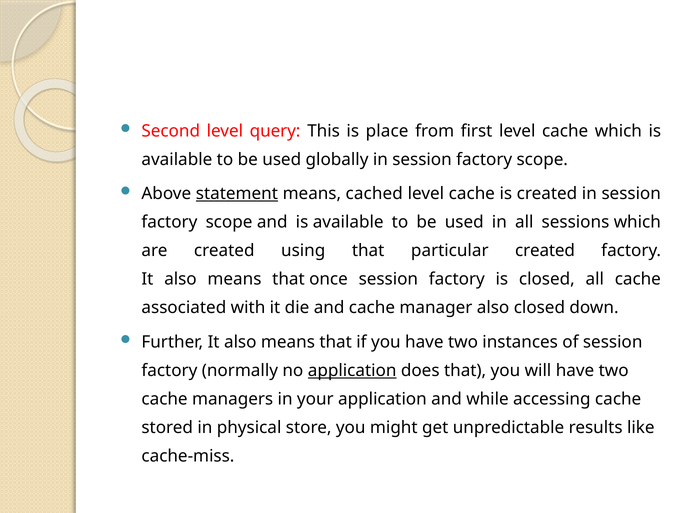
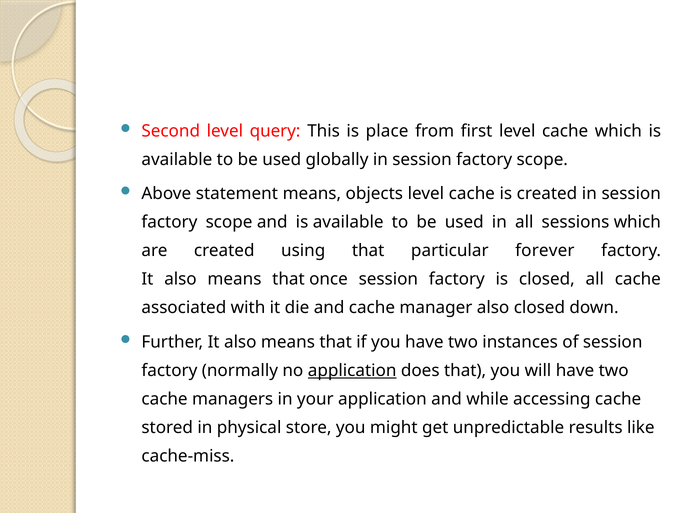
statement underline: present -> none
cached: cached -> objects
particular created: created -> forever
